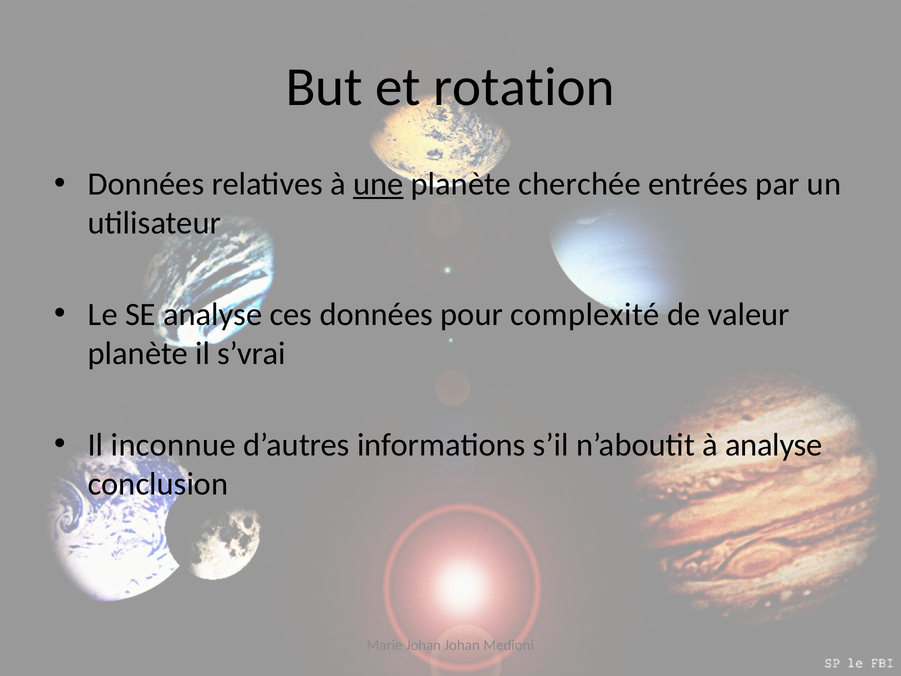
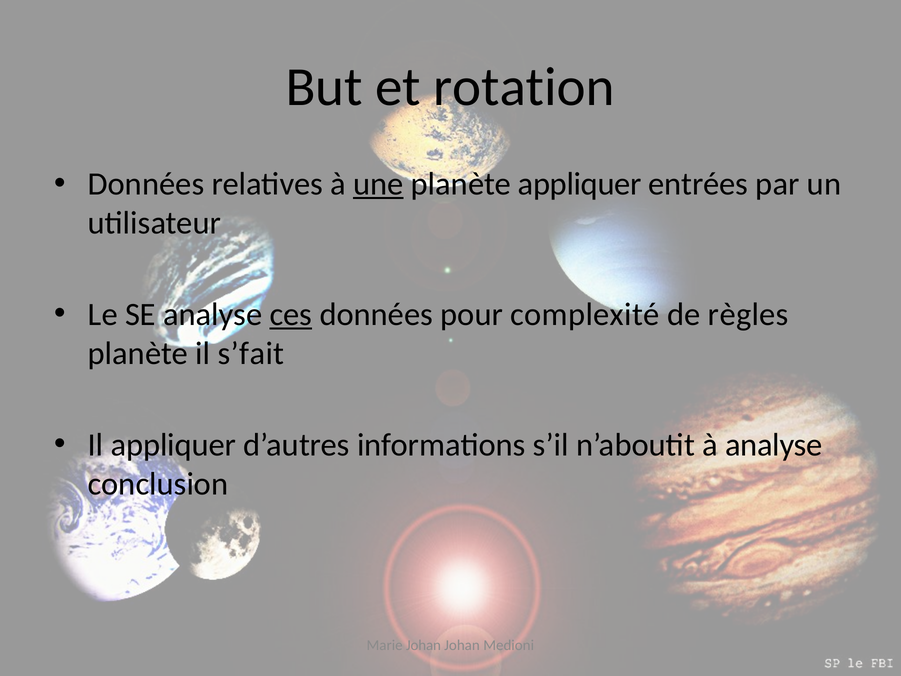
planète cherchée: cherchée -> appliquer
ces underline: none -> present
valeur: valeur -> règles
s’vrai: s’vrai -> s’fait
Il inconnue: inconnue -> appliquer
